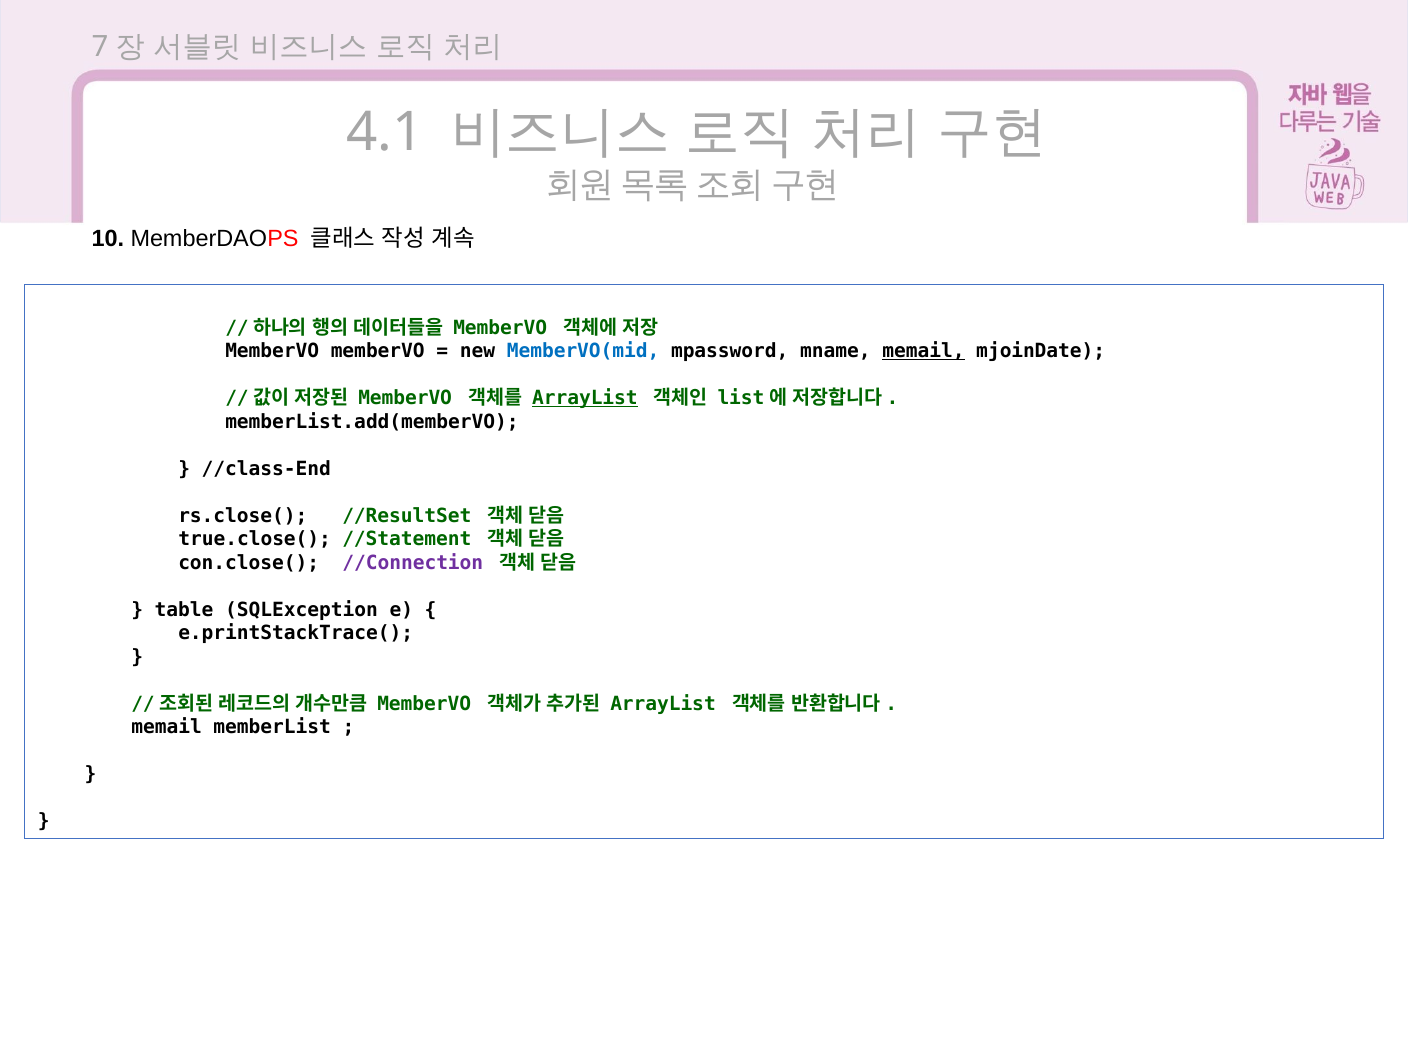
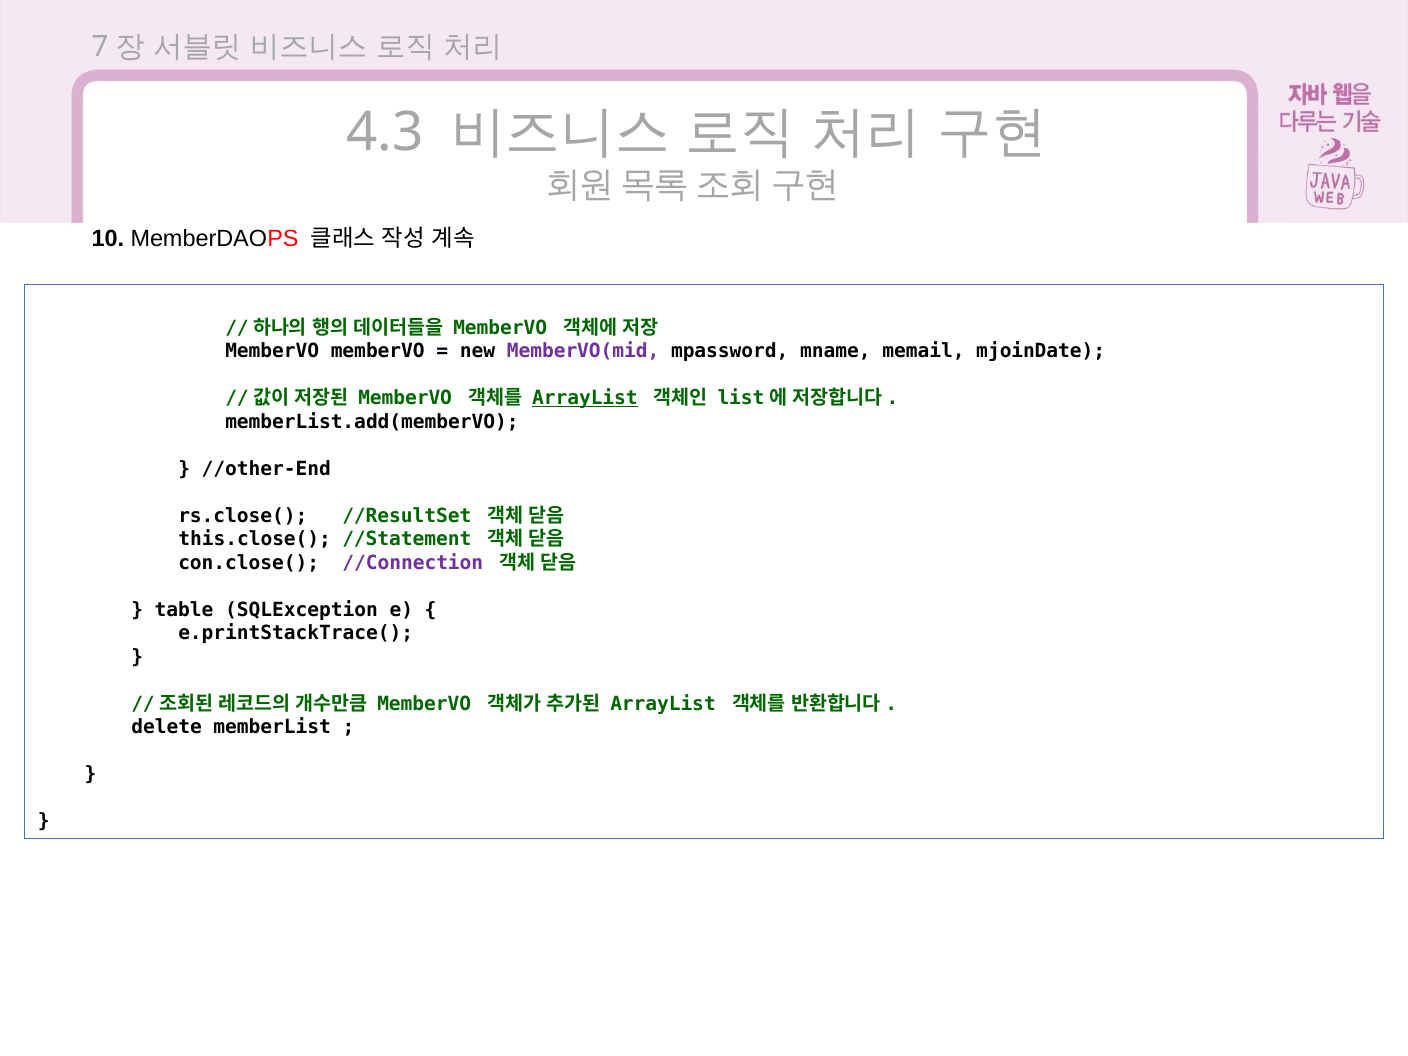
4.1: 4.1 -> 4.3
MemberVO(mid colour: blue -> purple
memail at (923, 351) underline: present -> none
//class-End: //class-End -> //other-End
true.close(: true.close( -> this.close(
memail at (167, 727): memail -> delete
